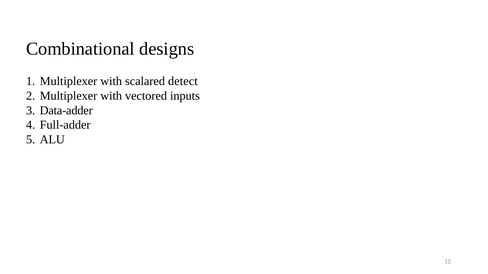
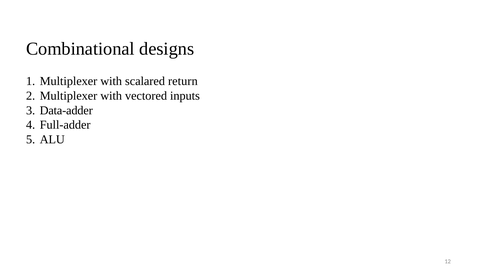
detect: detect -> return
